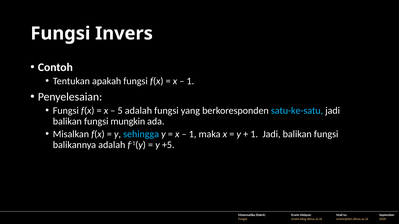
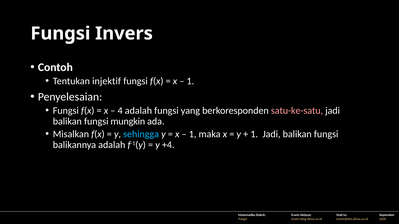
apakah: apakah -> injektif
5: 5 -> 4
satu-ke-satu colour: light blue -> pink
+5: +5 -> +4
